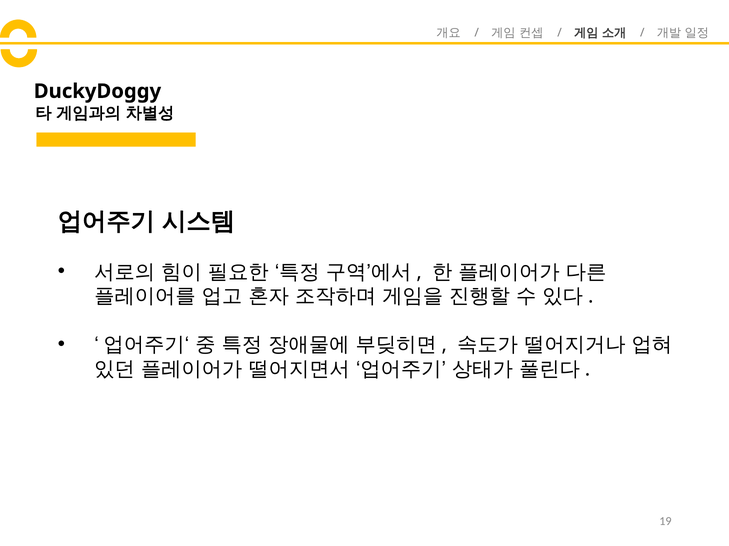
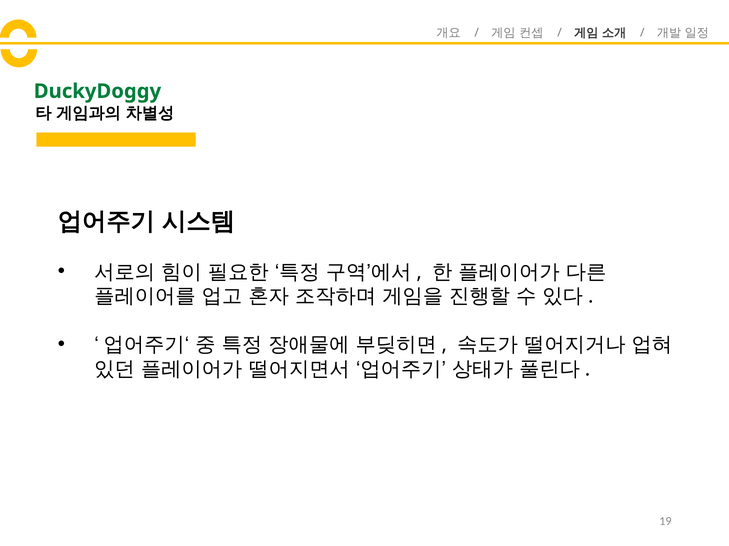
DuckyDoggy colour: black -> green
